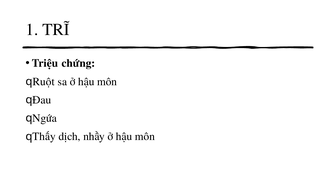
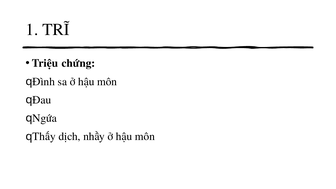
Ruột: Ruột -> Đình
